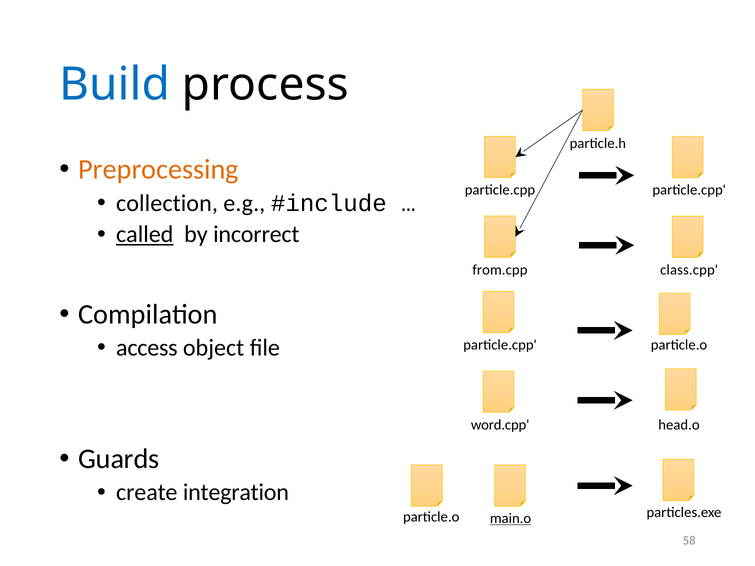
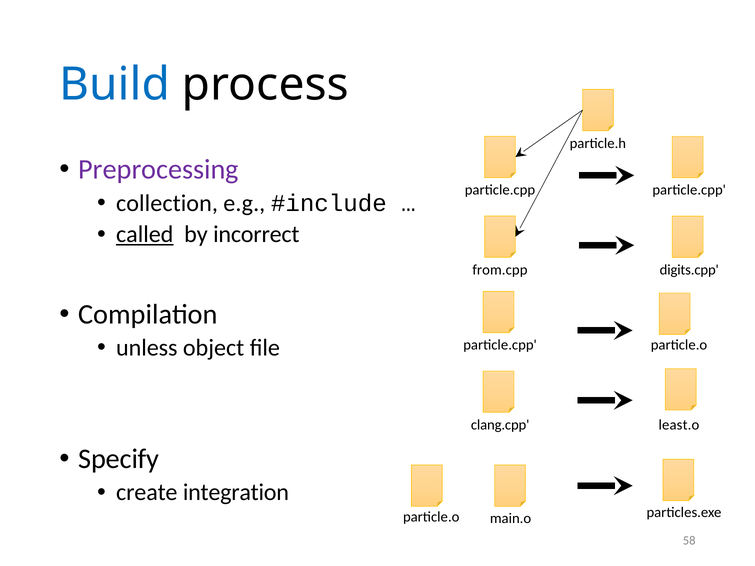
Preprocessing colour: orange -> purple
class.cpp: class.cpp -> digits.cpp
access: access -> unless
word.cpp: word.cpp -> clang.cpp
head.o: head.o -> least.o
Guards: Guards -> Specify
main.o underline: present -> none
